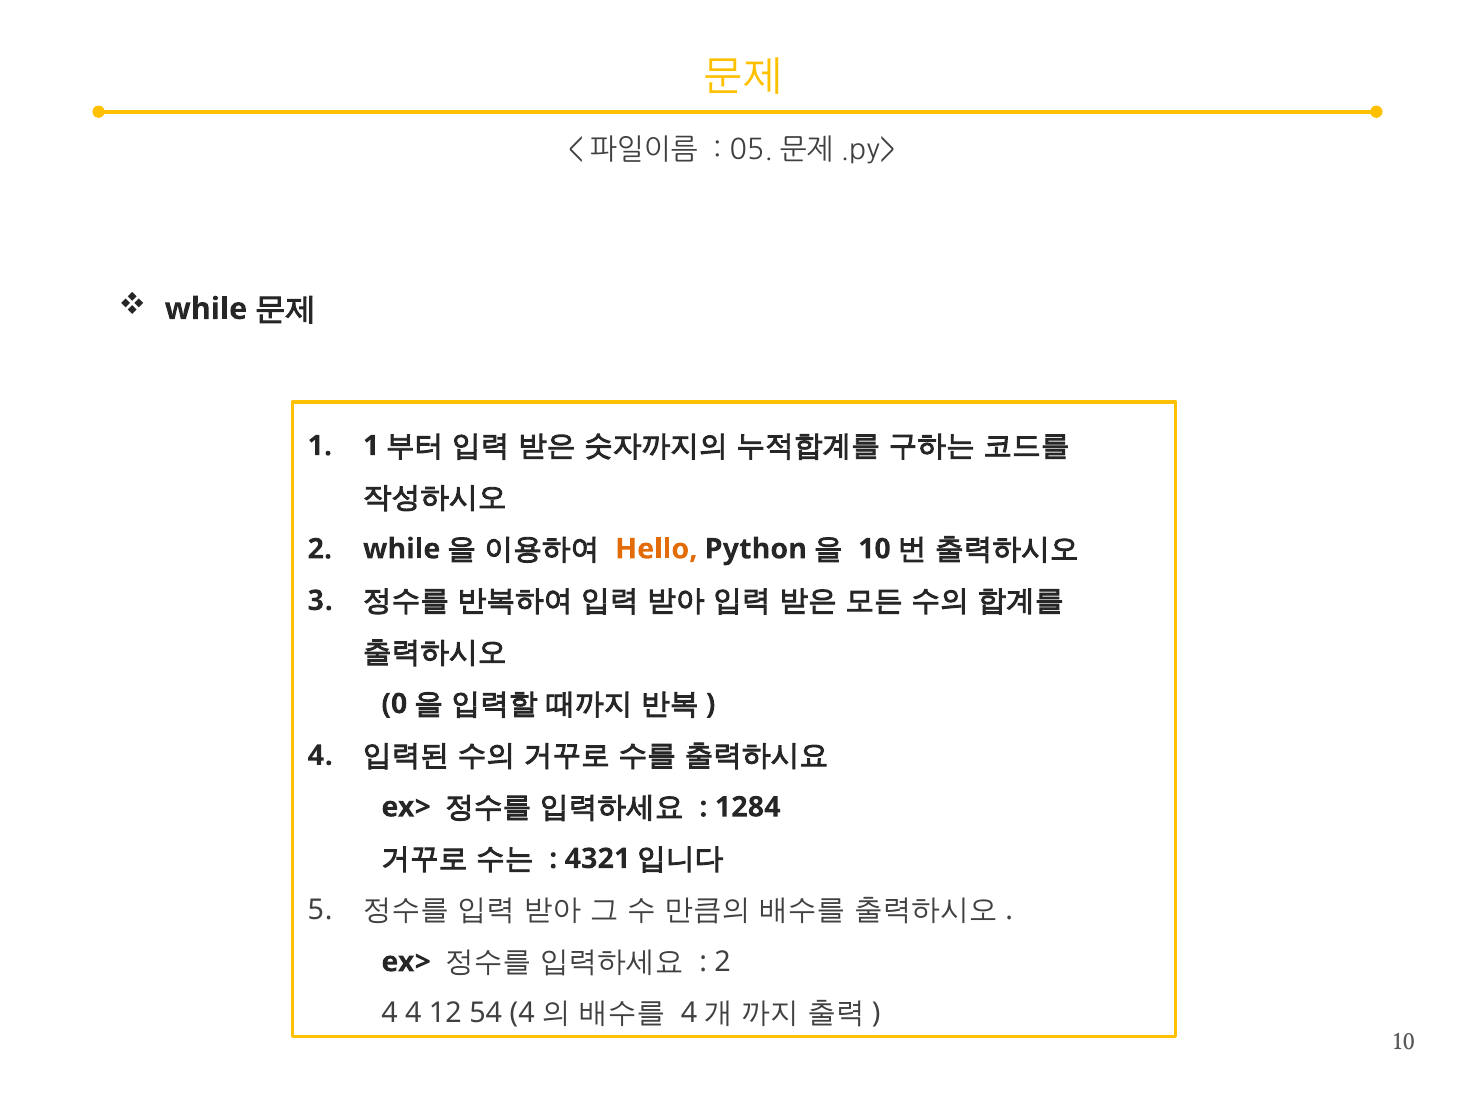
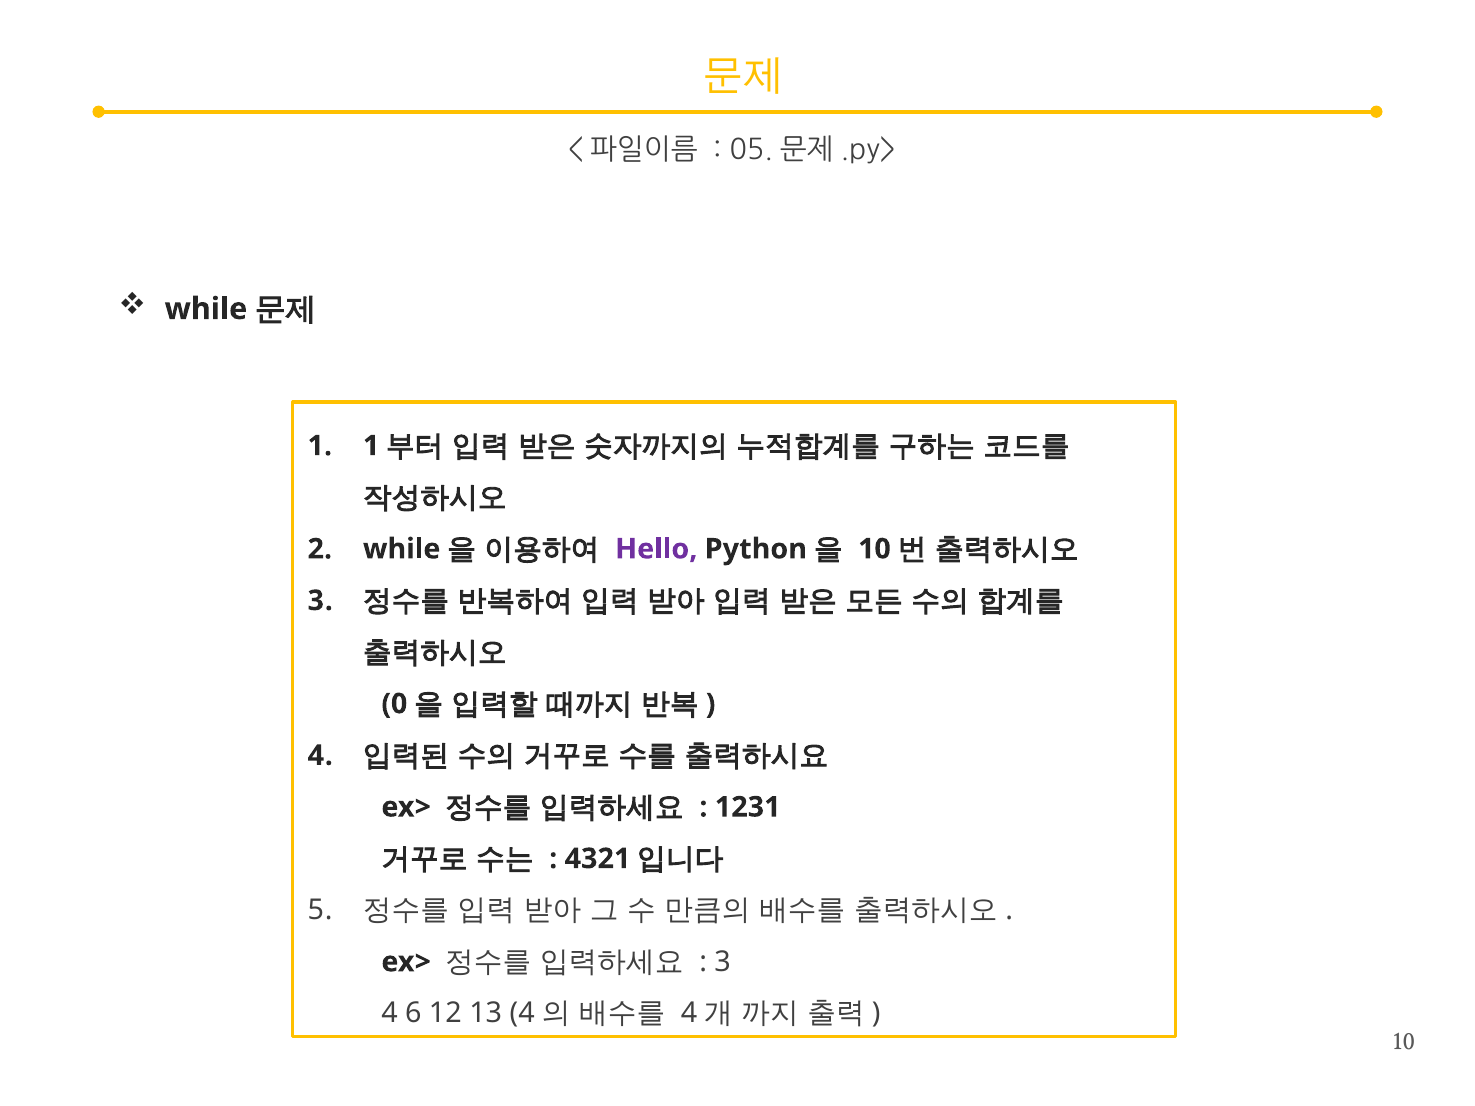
Hello colour: orange -> purple
1284: 1284 -> 1231
2 at (723, 962): 2 -> 3
4 4: 4 -> 6
54: 54 -> 13
